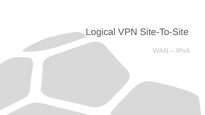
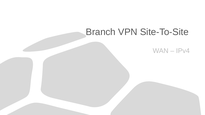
Logical: Logical -> Branch
